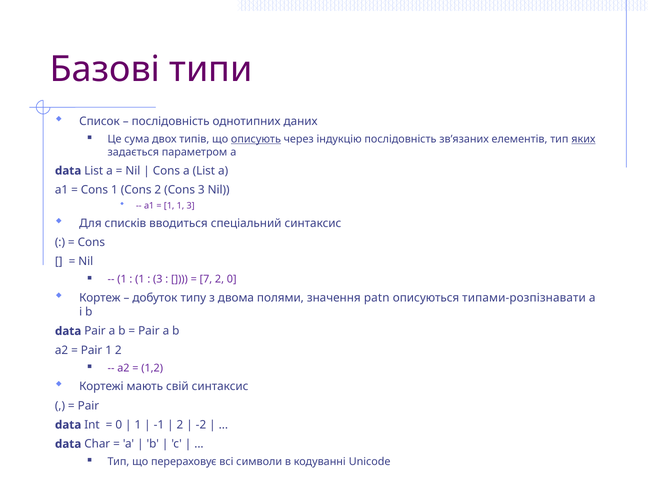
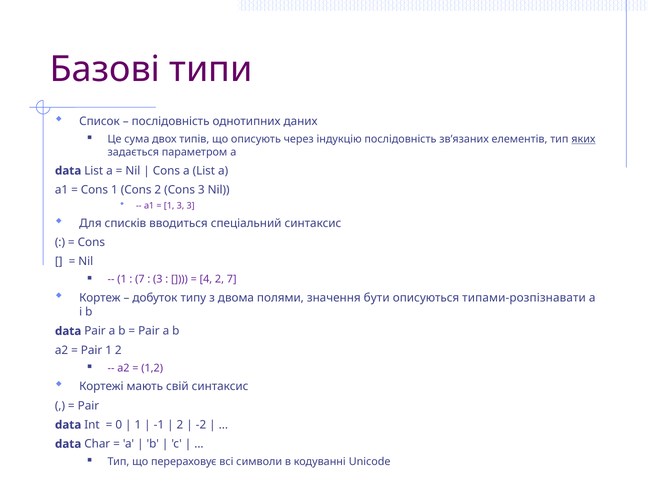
описують underline: present -> none
1 1: 1 -> 3
1 at (140, 279): 1 -> 7
7: 7 -> 4
2 0: 0 -> 7
patn: patn -> бути
